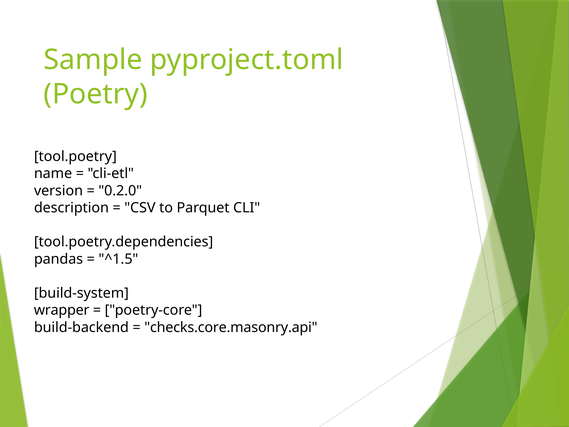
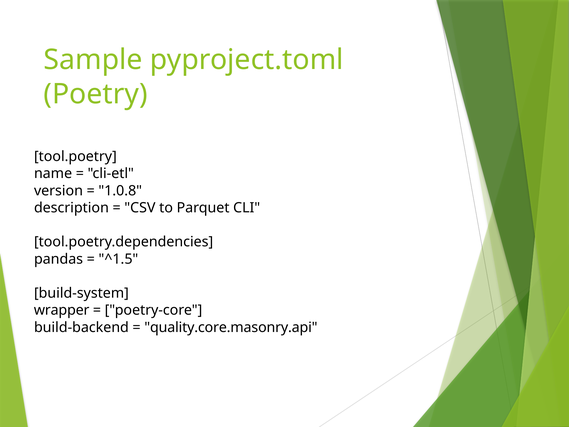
0.2.0: 0.2.0 -> 1.0.8
checks.core.masonry.api: checks.core.masonry.api -> quality.core.masonry.api
